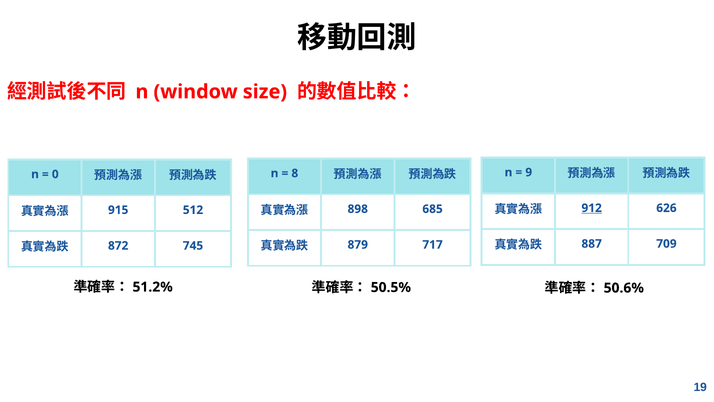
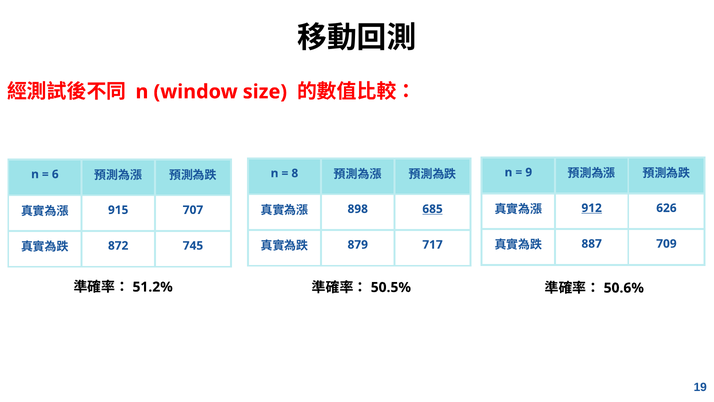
0: 0 -> 6
685 underline: none -> present
512: 512 -> 707
